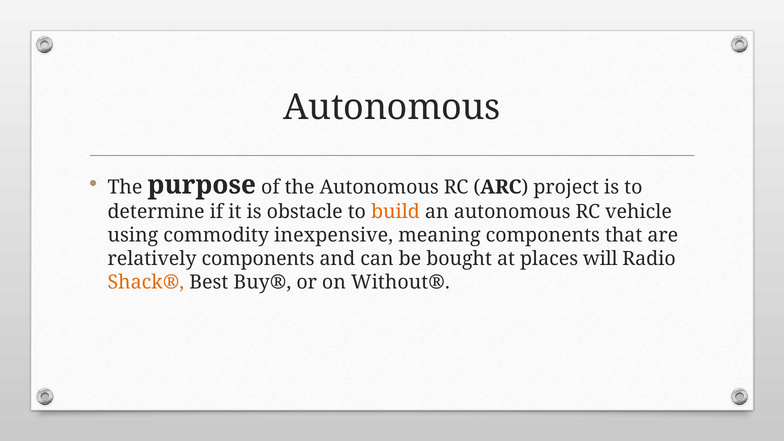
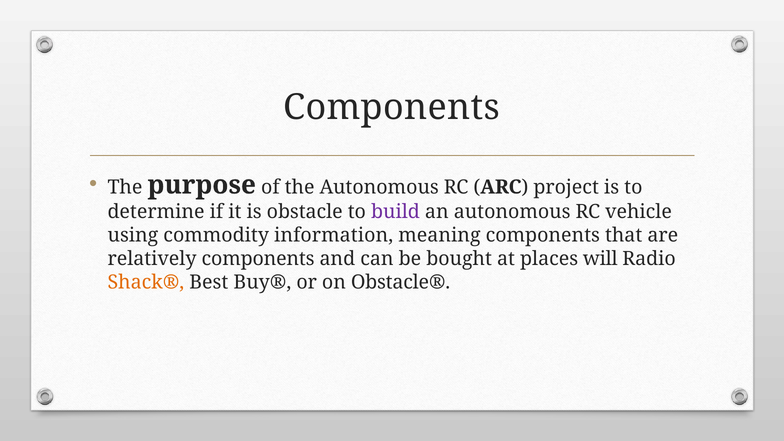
Autonomous at (392, 108): Autonomous -> Components
build colour: orange -> purple
inexpensive: inexpensive -> information
Without®: Without® -> Obstacle®
